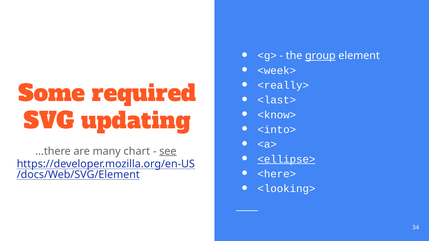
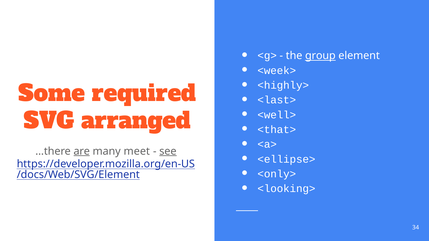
<really>: <really> -> <highly>
<know>: <know> -> <well>
updating: updating -> arranged
<into>: <into> -> <that>
are underline: none -> present
chart: chart -> meet
<ellipse> underline: present -> none
<here>: <here> -> <only>
